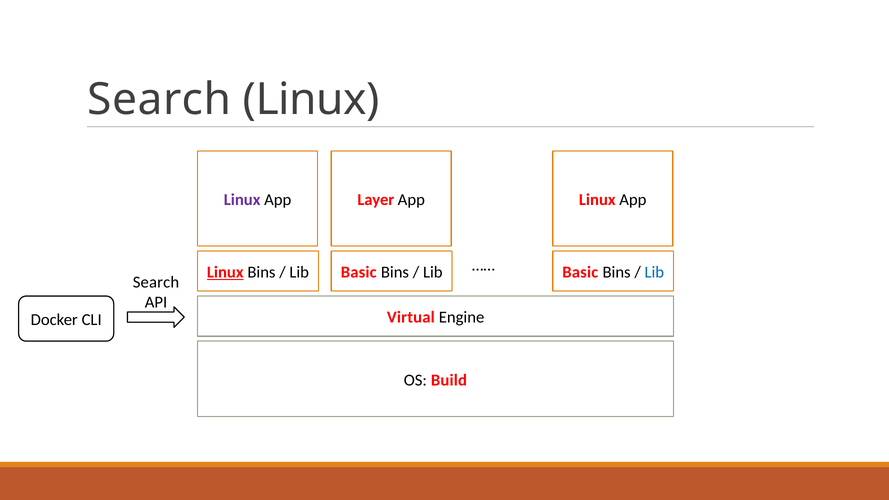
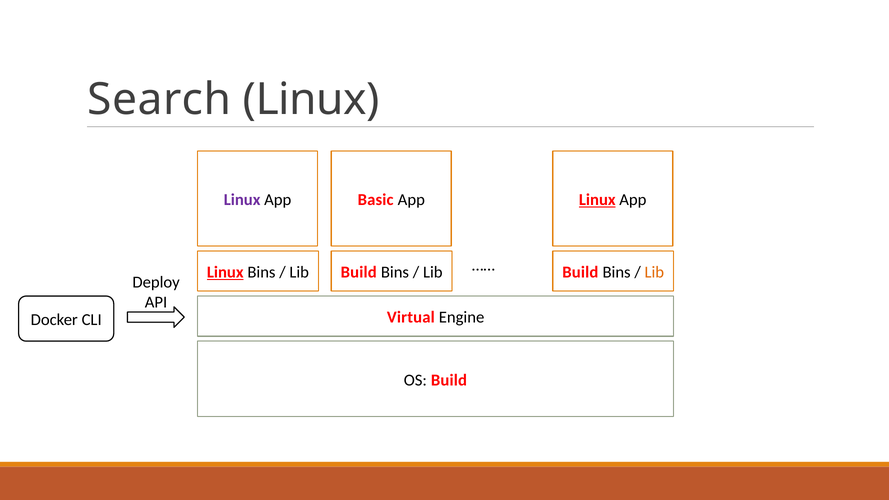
Layer: Layer -> Basic
Linux at (597, 200) underline: none -> present
Basic at (359, 272): Basic -> Build
Basic at (580, 272): Basic -> Build
Lib at (654, 272) colour: blue -> orange
Search at (156, 282): Search -> Deploy
